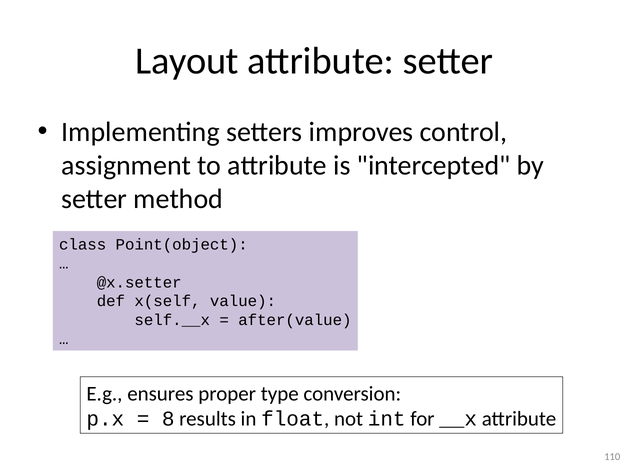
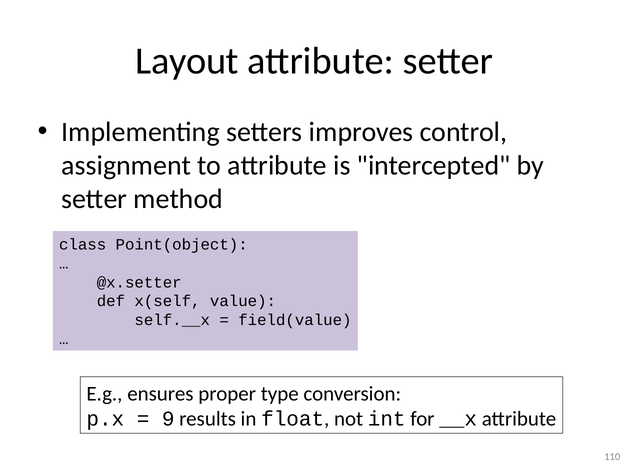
after(value: after(value -> field(value
8: 8 -> 9
